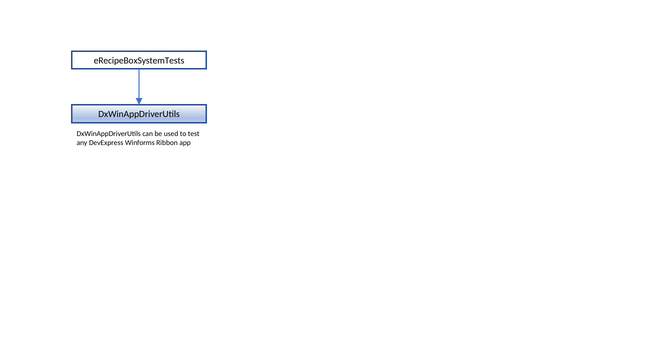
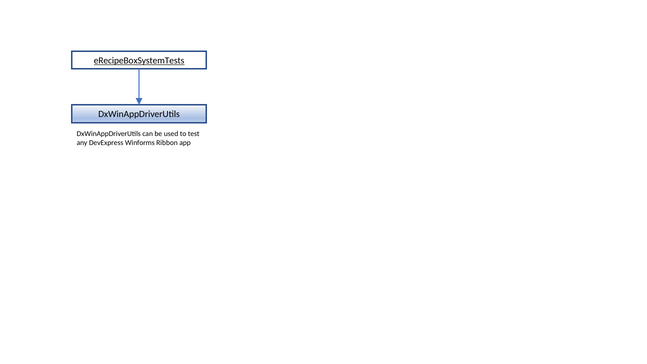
eRecipeBoxSystemTests underline: none -> present
